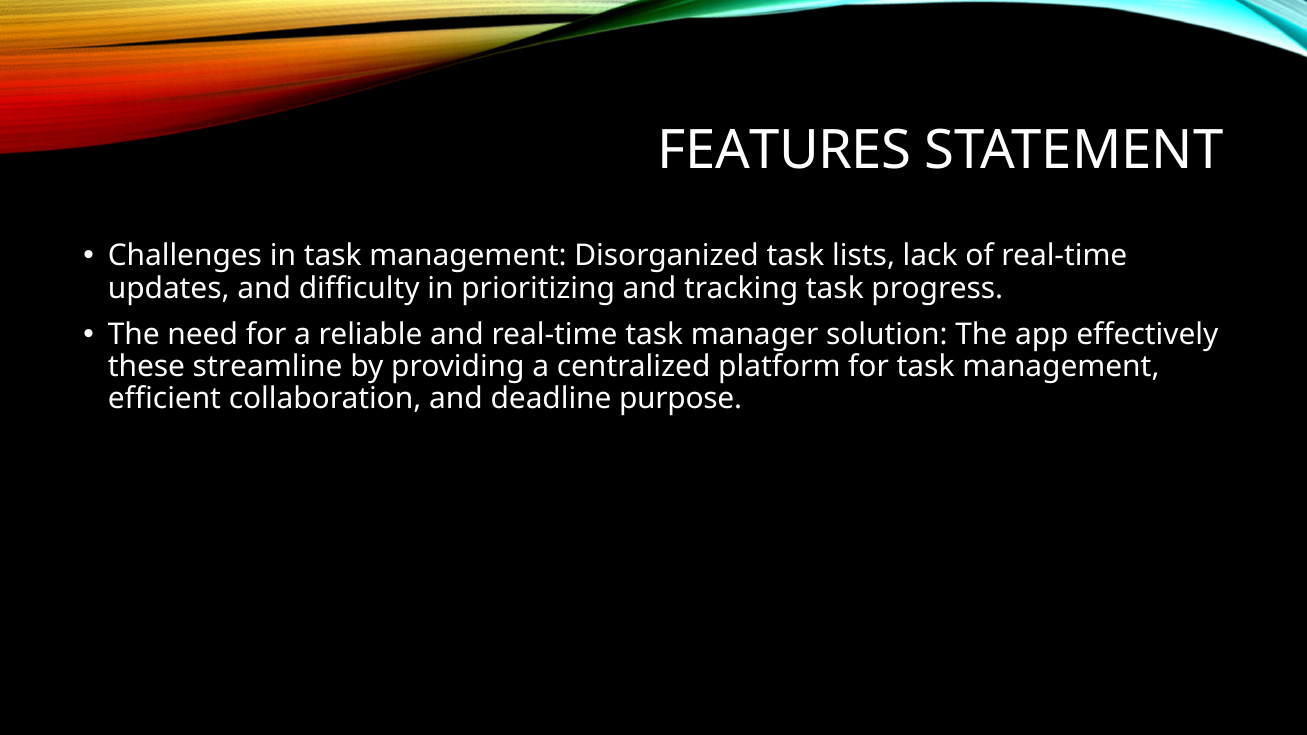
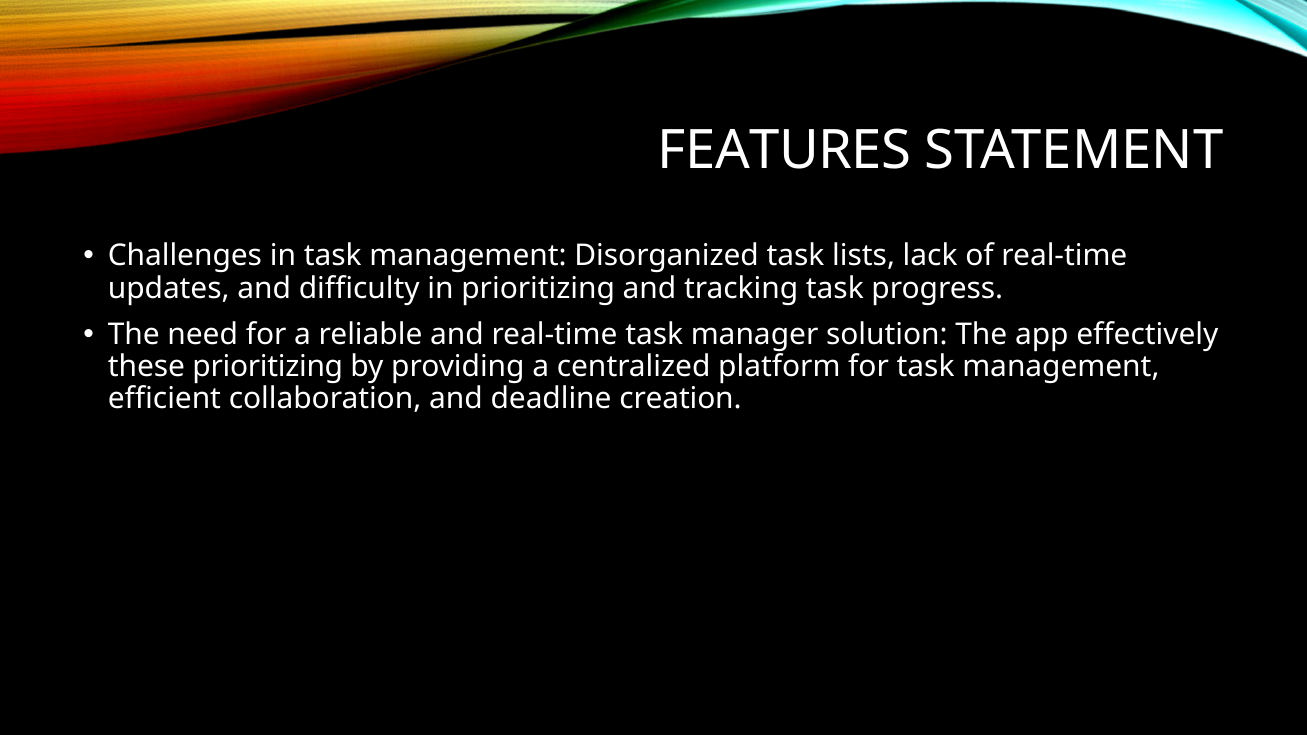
these streamline: streamline -> prioritizing
purpose: purpose -> creation
